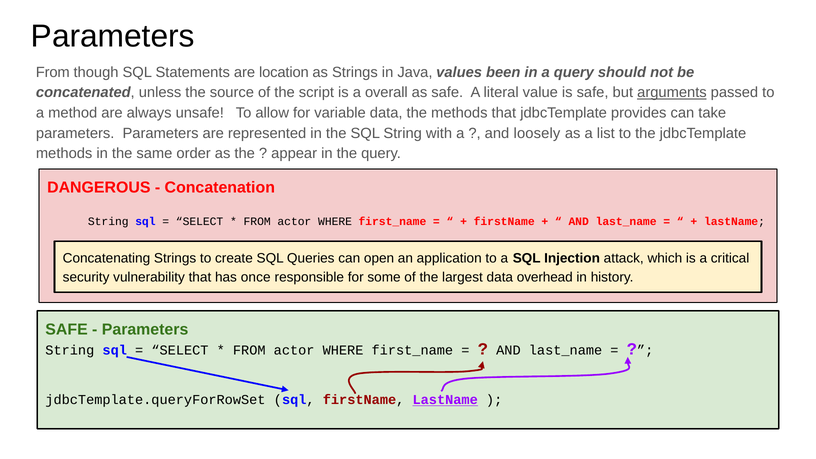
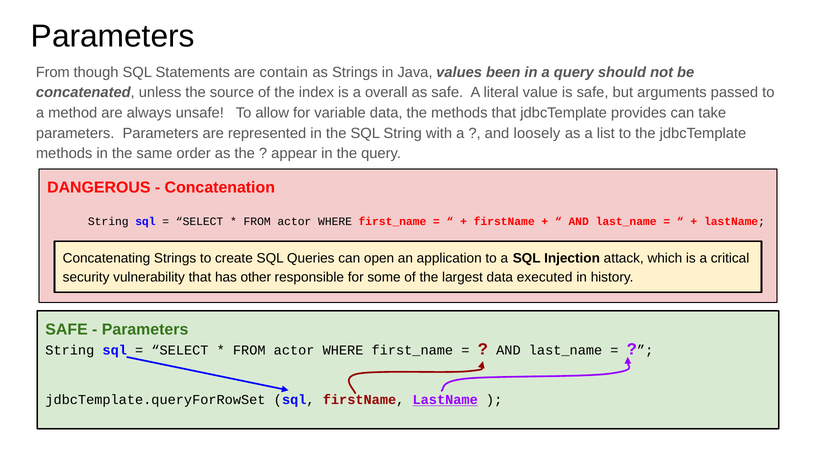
location: location -> contain
script: script -> index
arguments underline: present -> none
once: once -> other
overhead: overhead -> executed
